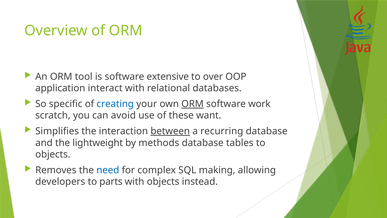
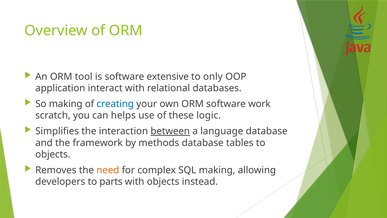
over: over -> only
So specific: specific -> making
ORM at (193, 104) underline: present -> none
avoid: avoid -> helps
want: want -> logic
recurring: recurring -> language
lightweight: lightweight -> framework
need colour: blue -> orange
